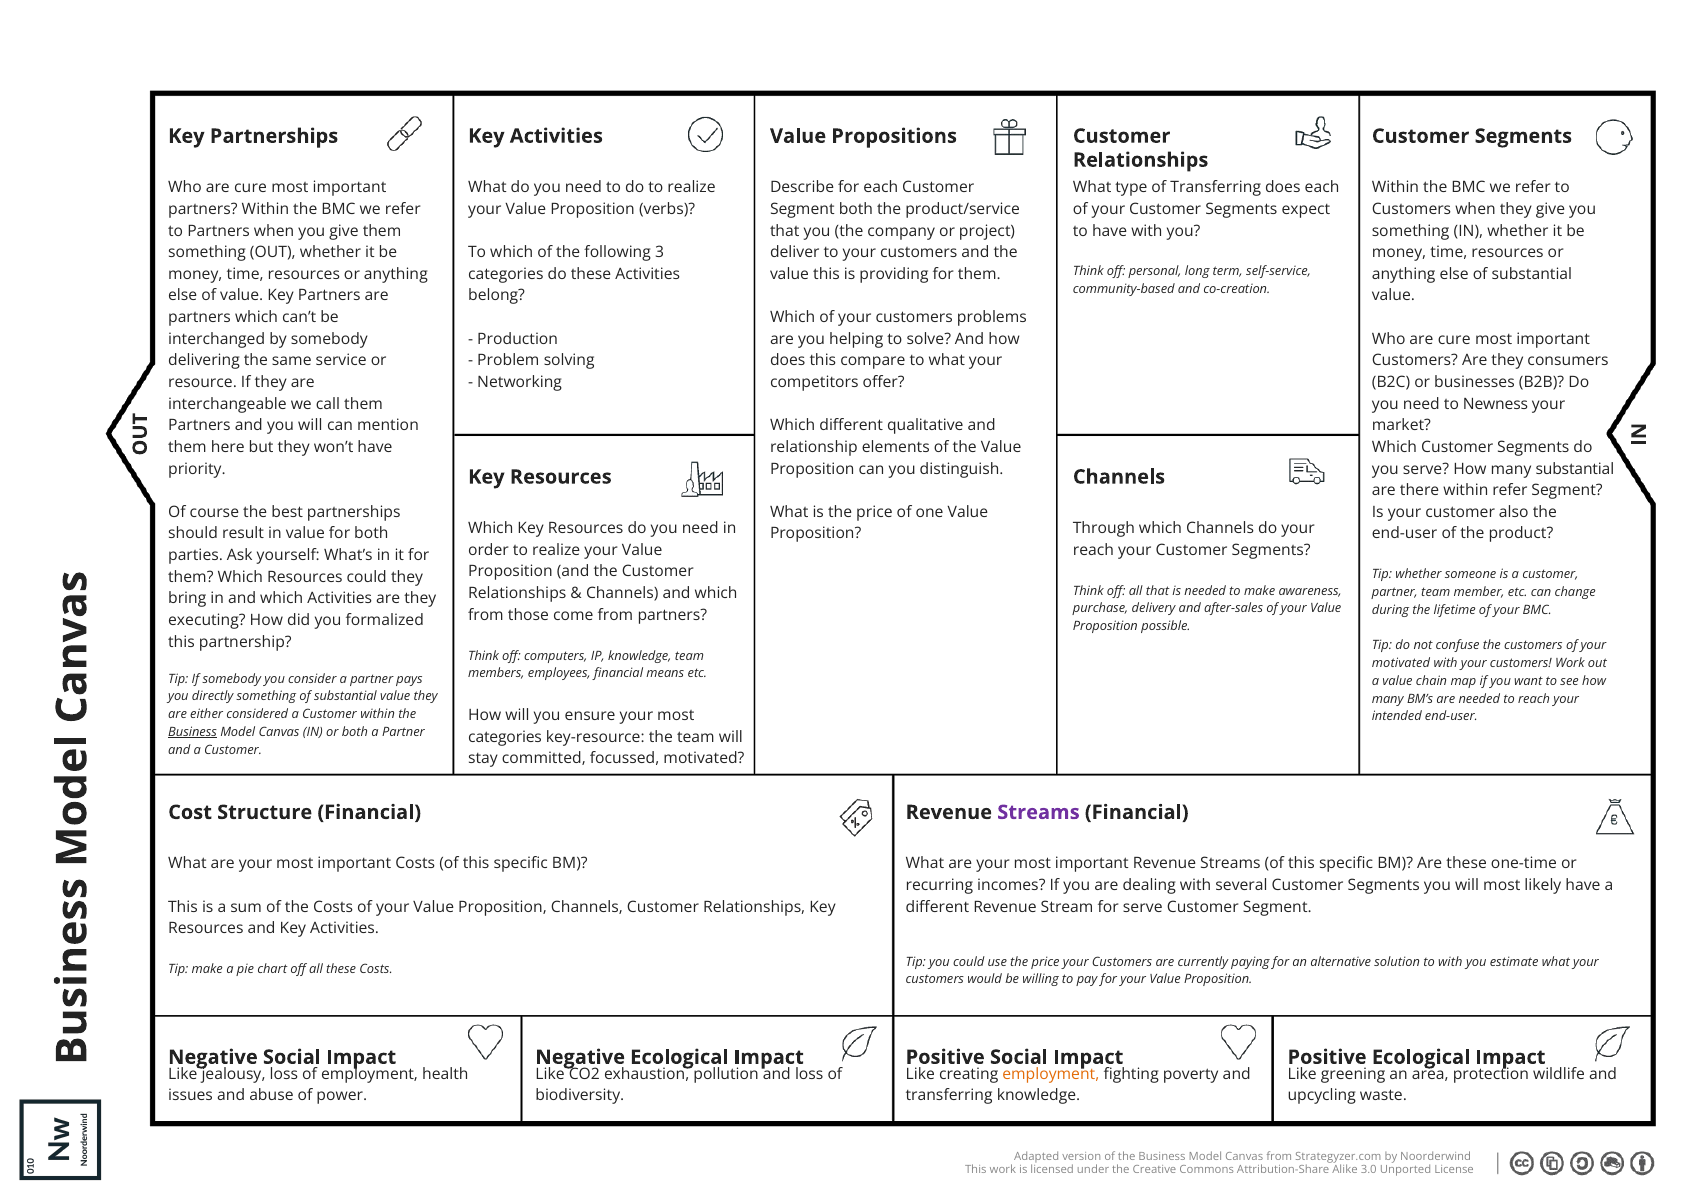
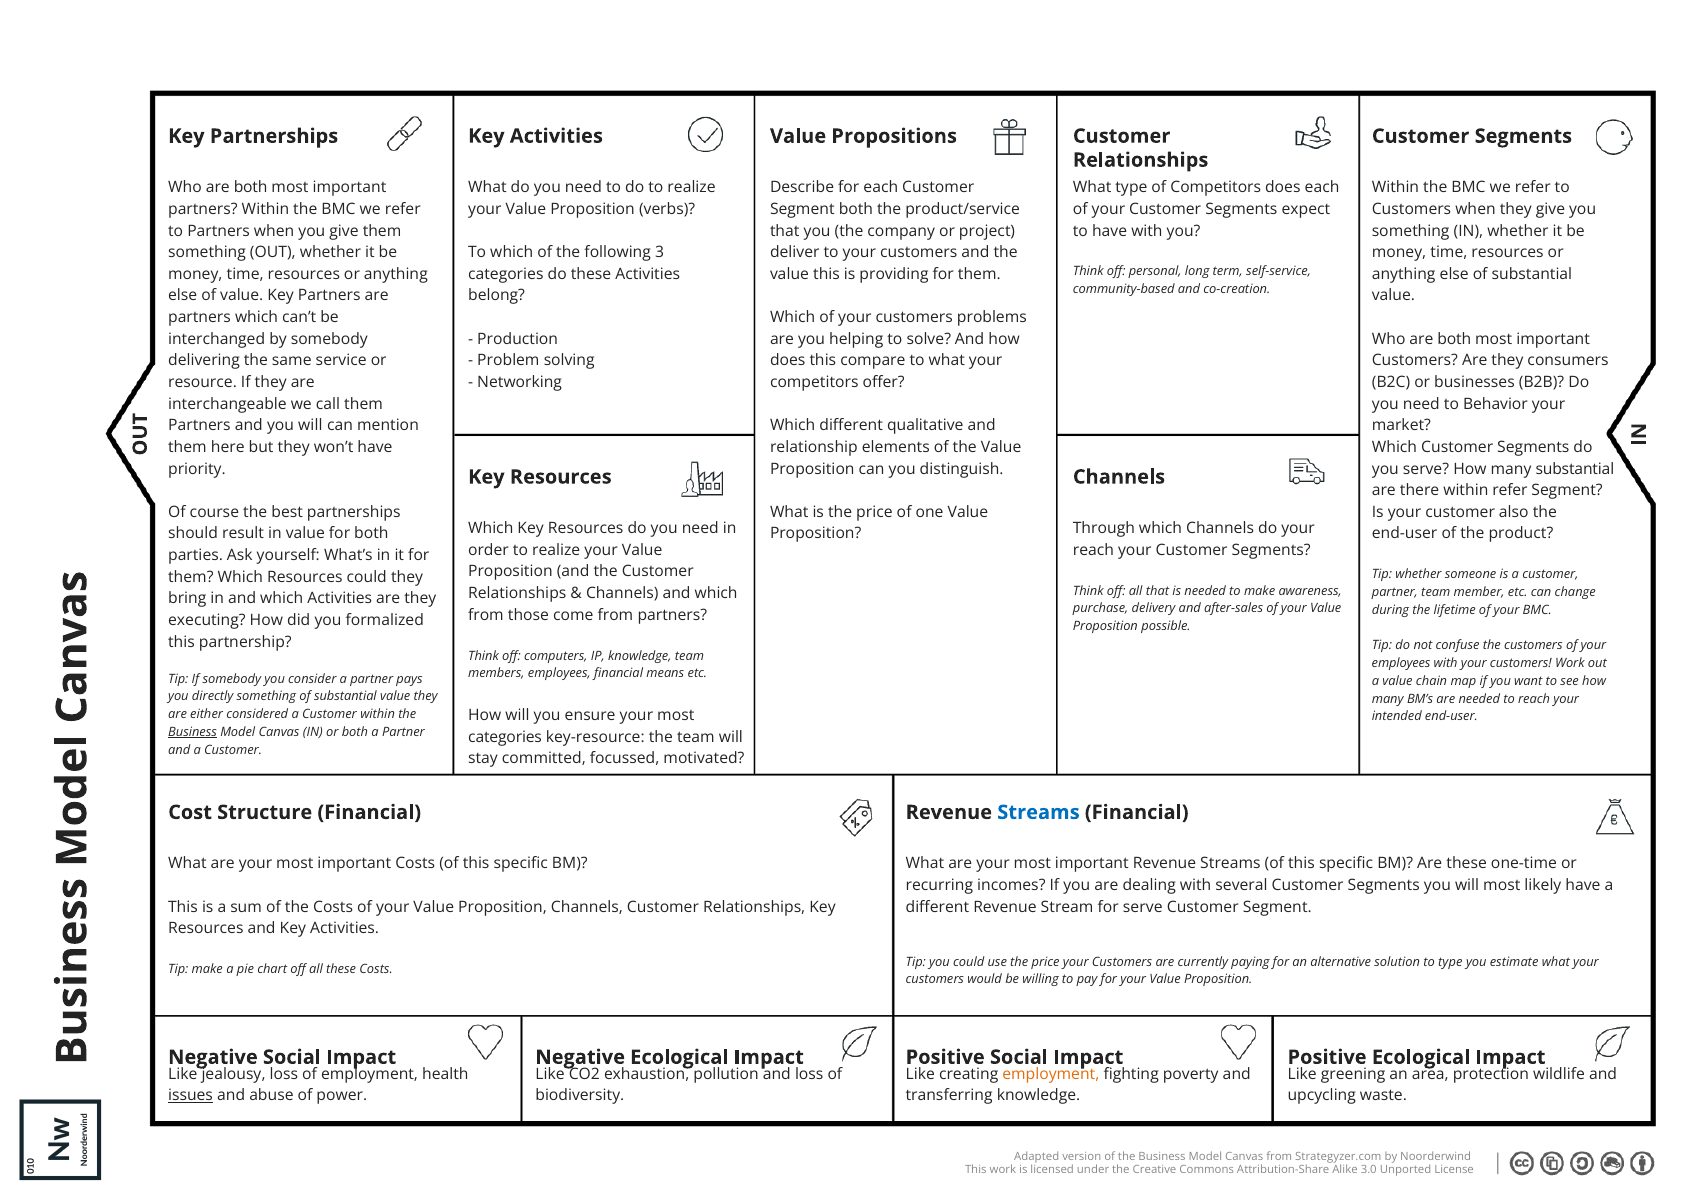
cure at (250, 188): cure -> both
of Transferring: Transferring -> Competitors
cure at (1454, 339): cure -> both
Newness: Newness -> Behavior
motivated at (1401, 664): motivated -> employees
Streams at (1038, 813) colour: purple -> blue
to with: with -> type
issues underline: none -> present
